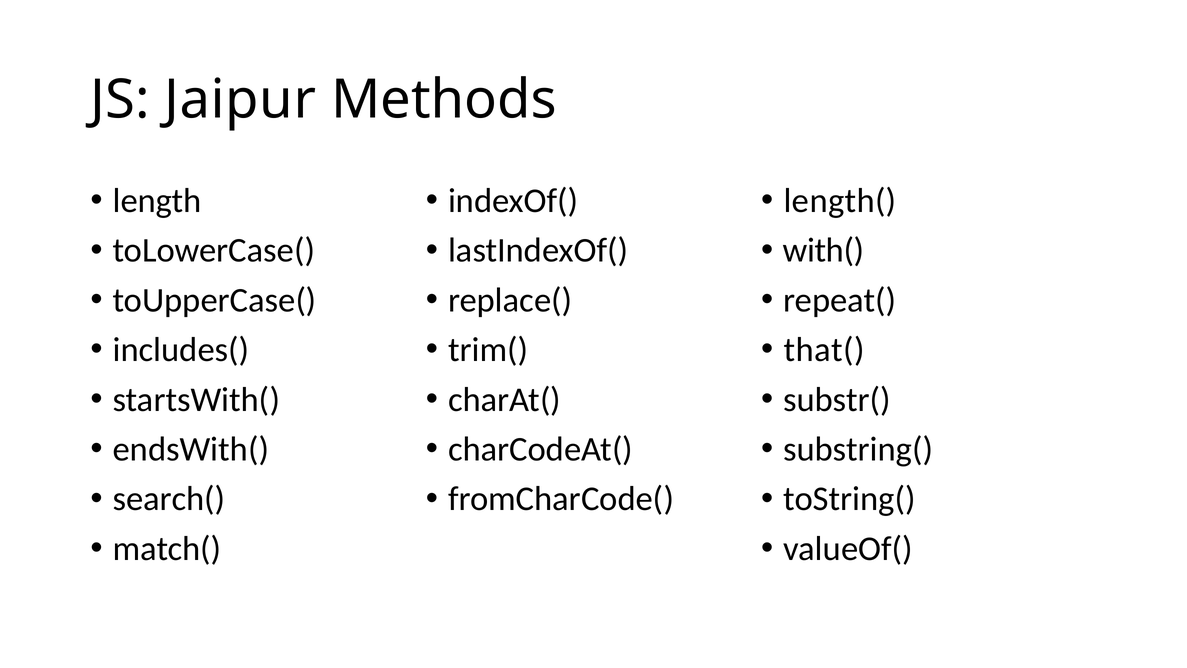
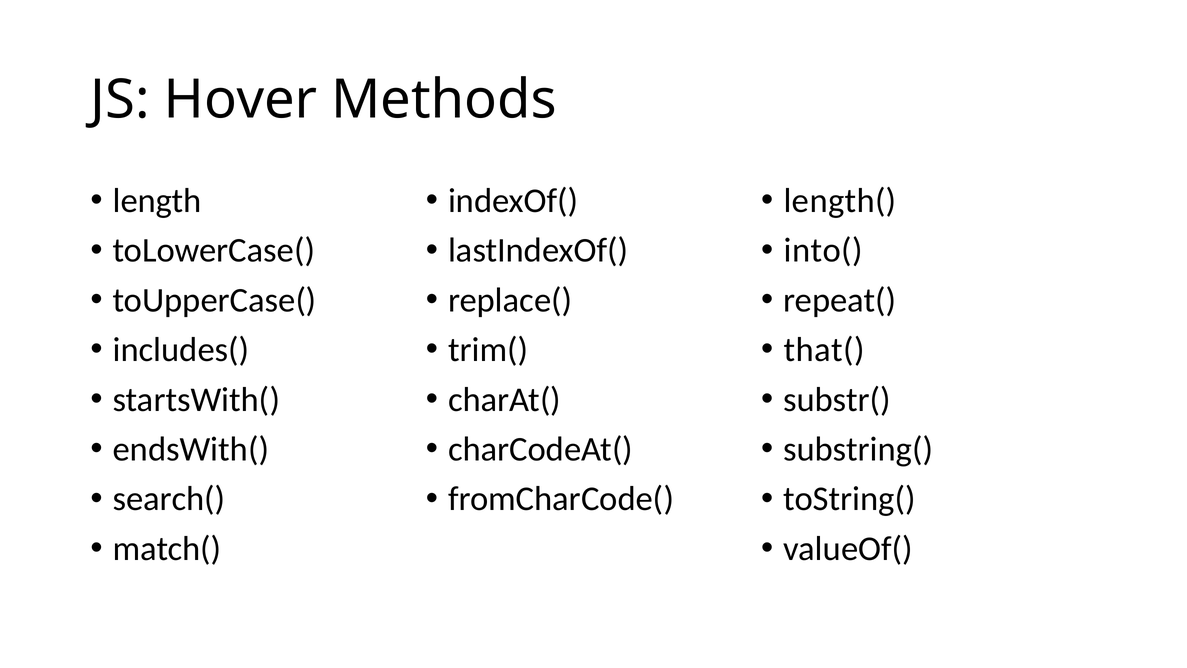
Jaipur: Jaipur -> Hover
with(: with( -> into(
